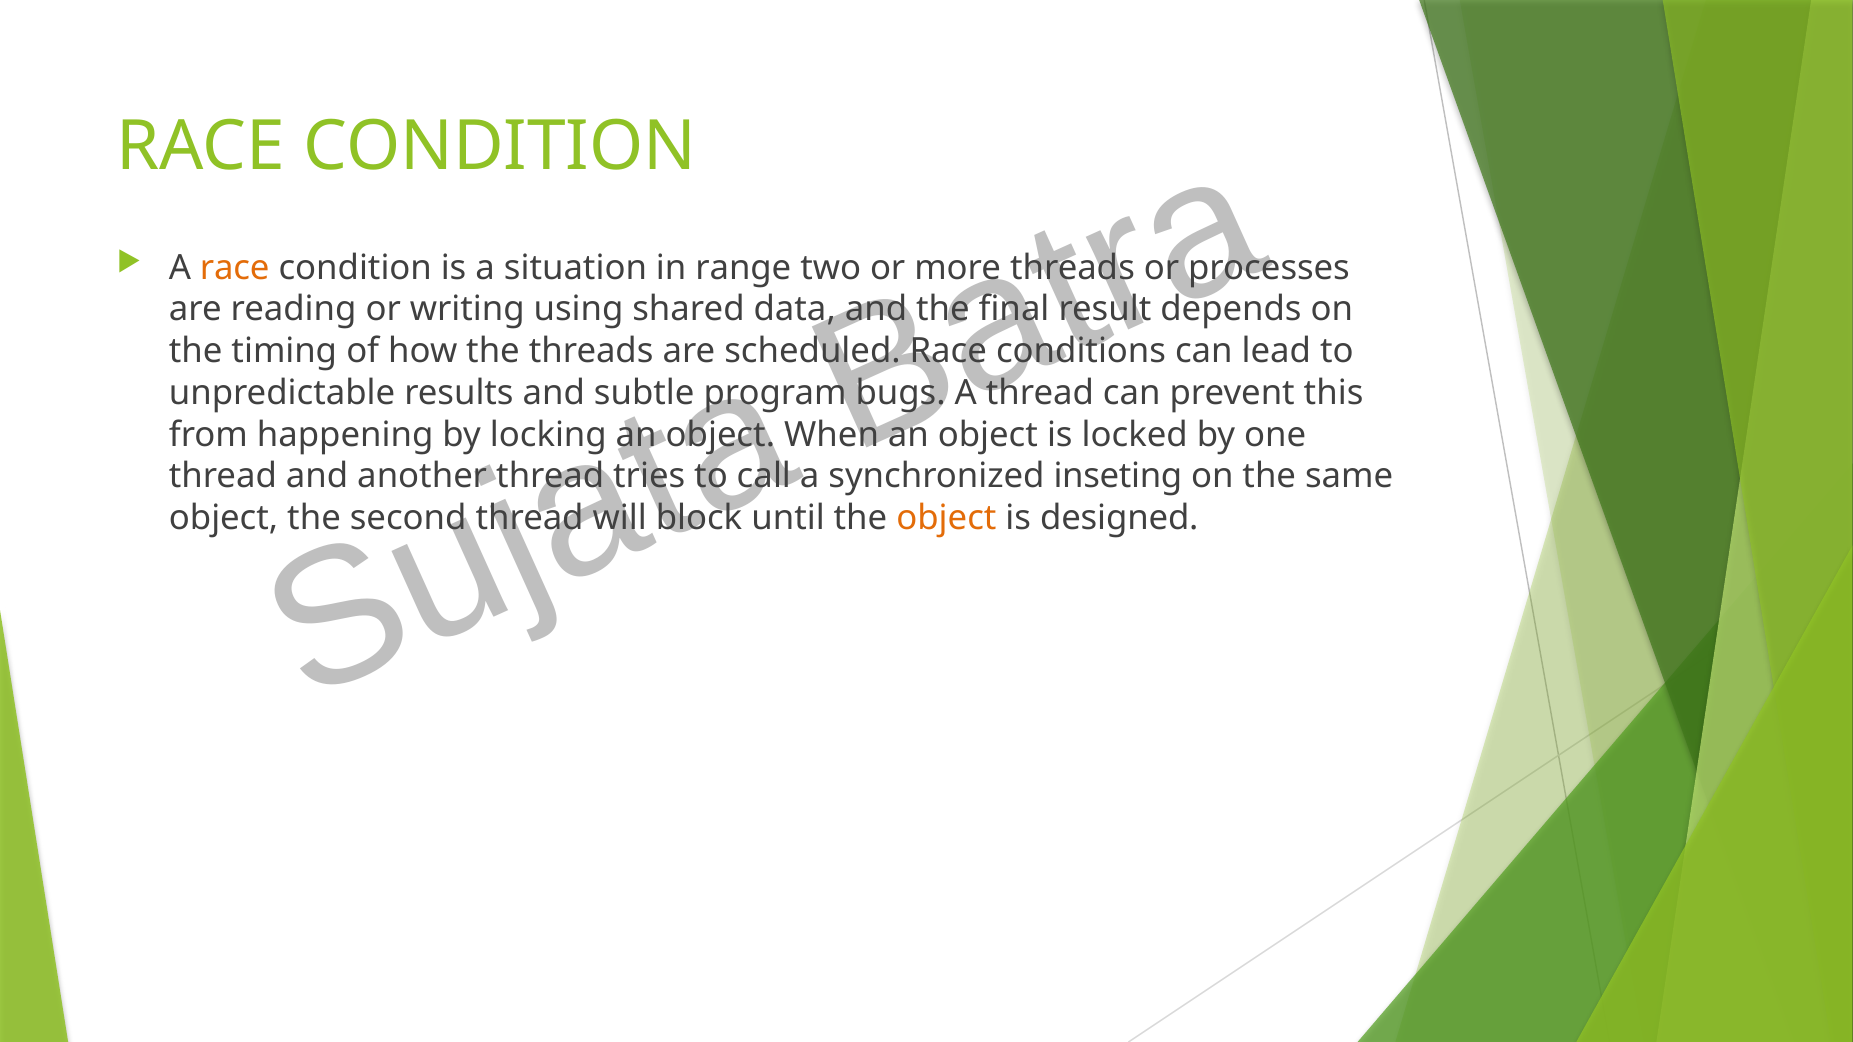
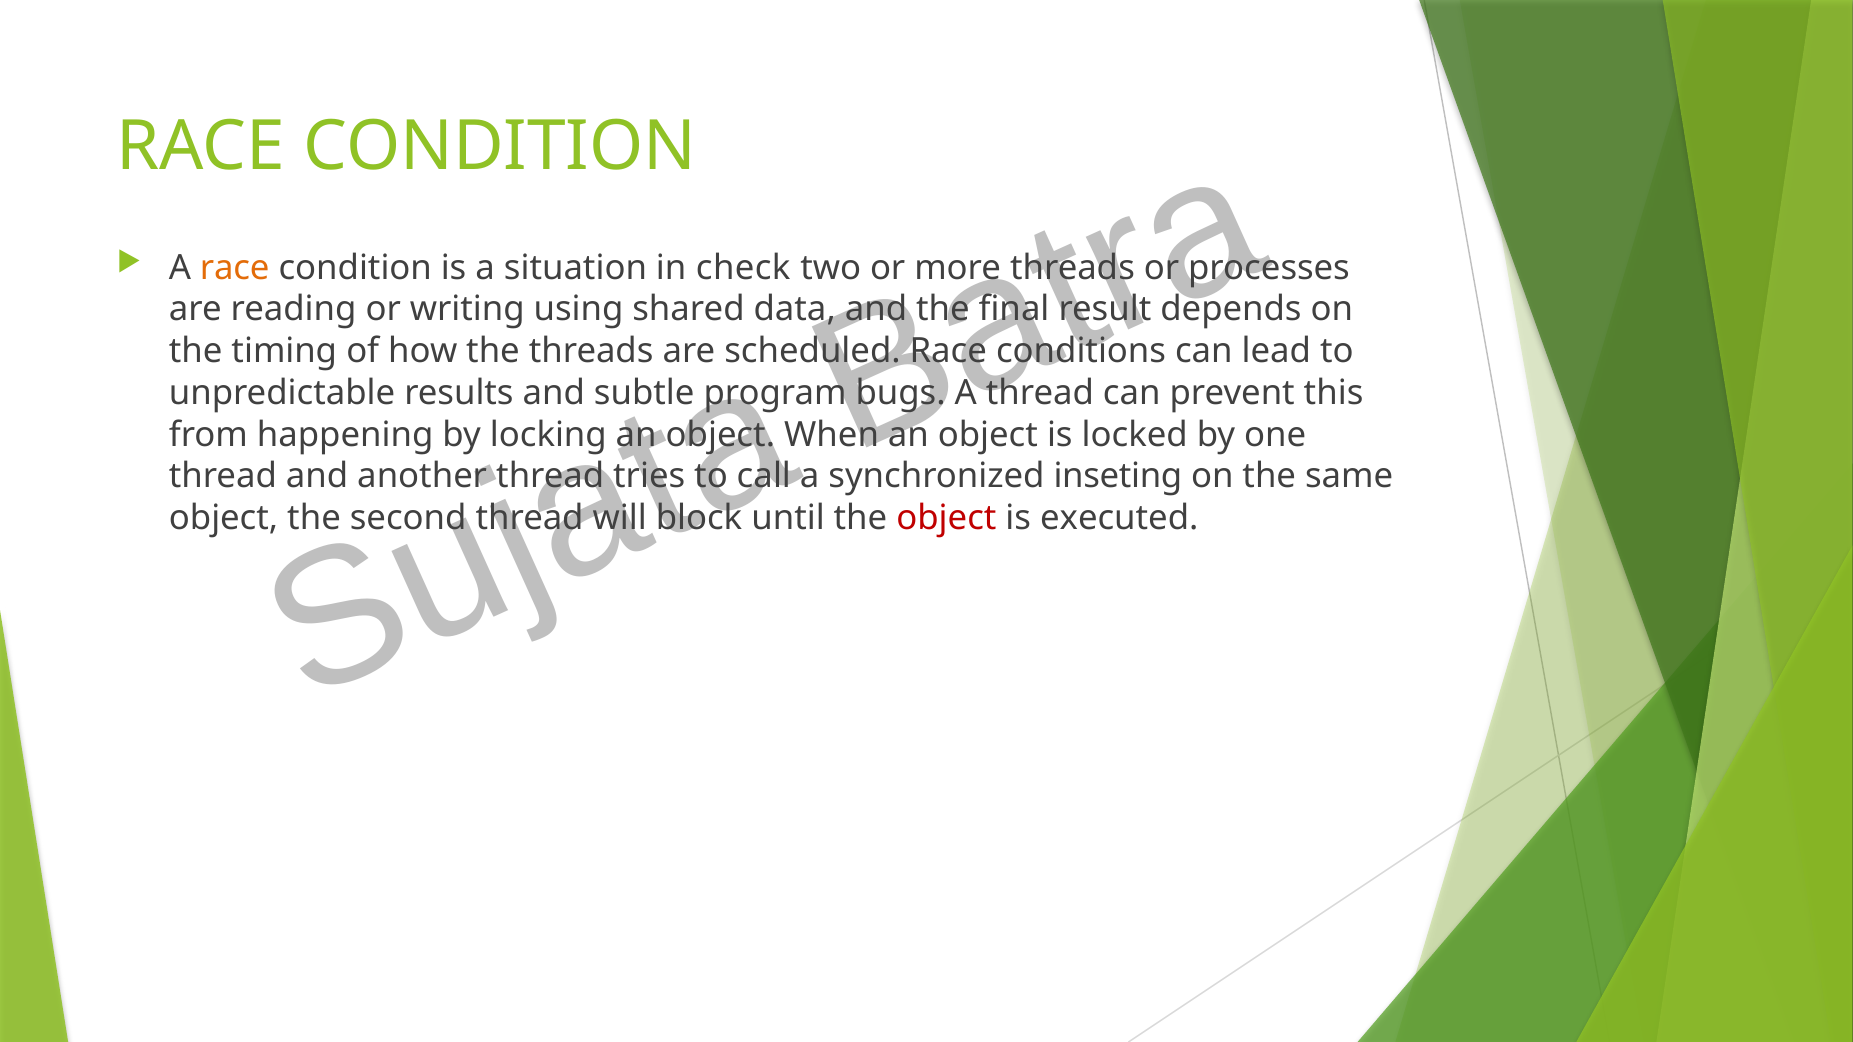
range: range -> check
object at (946, 518) colour: orange -> red
designed: designed -> executed
